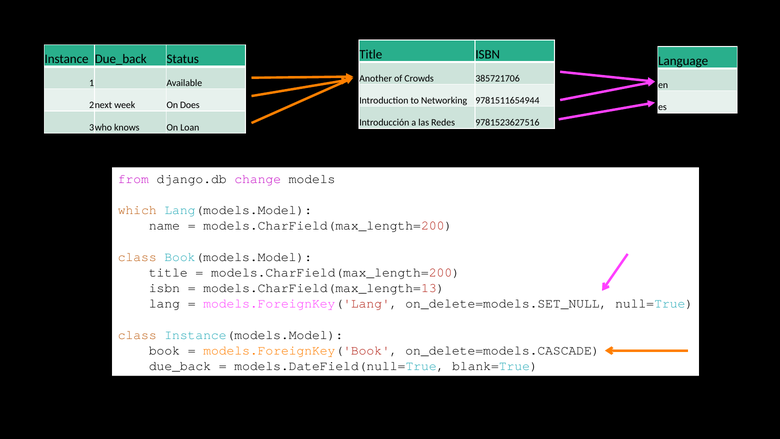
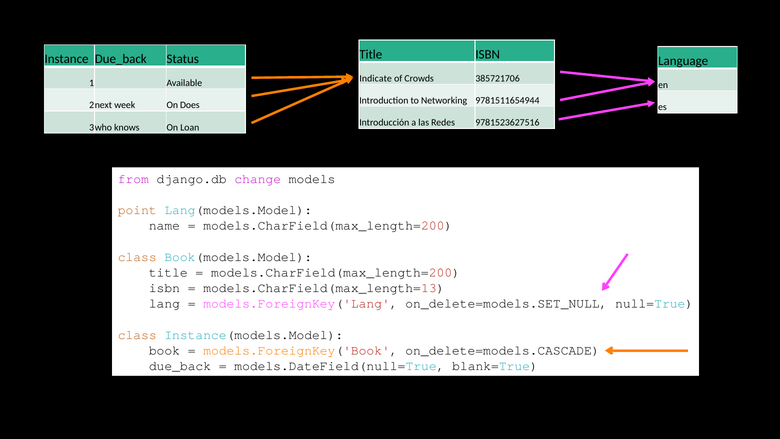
Another: Another -> Indicate
which: which -> point
